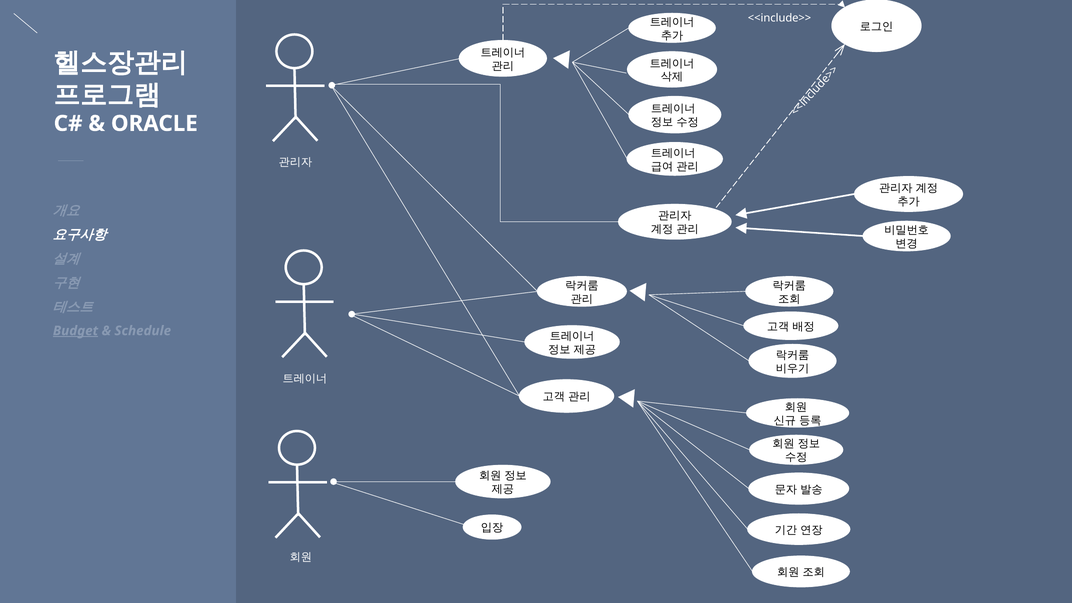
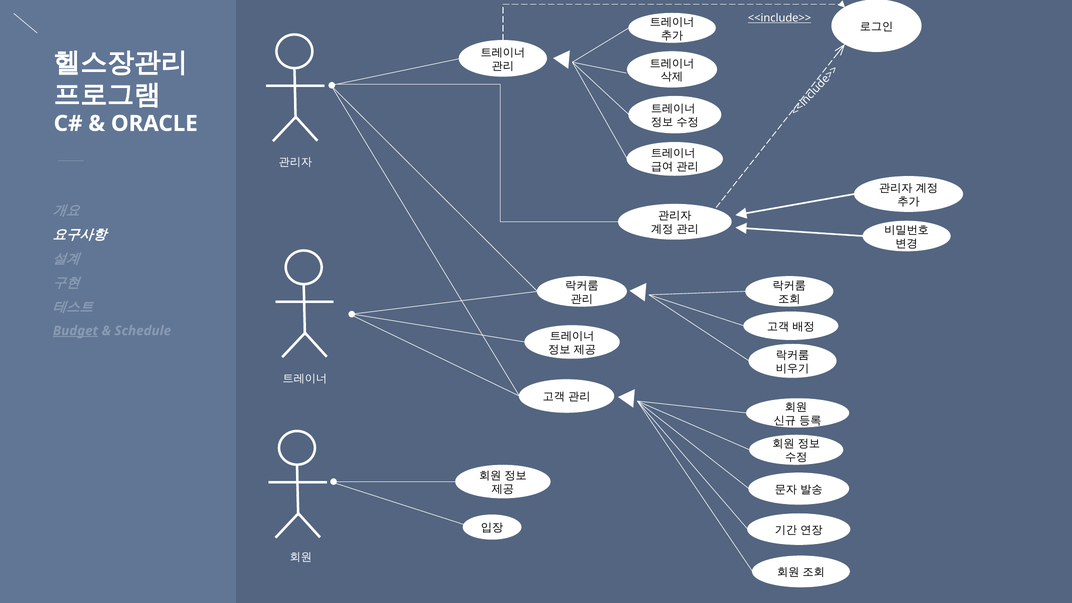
<<include>> underline: none -> present
